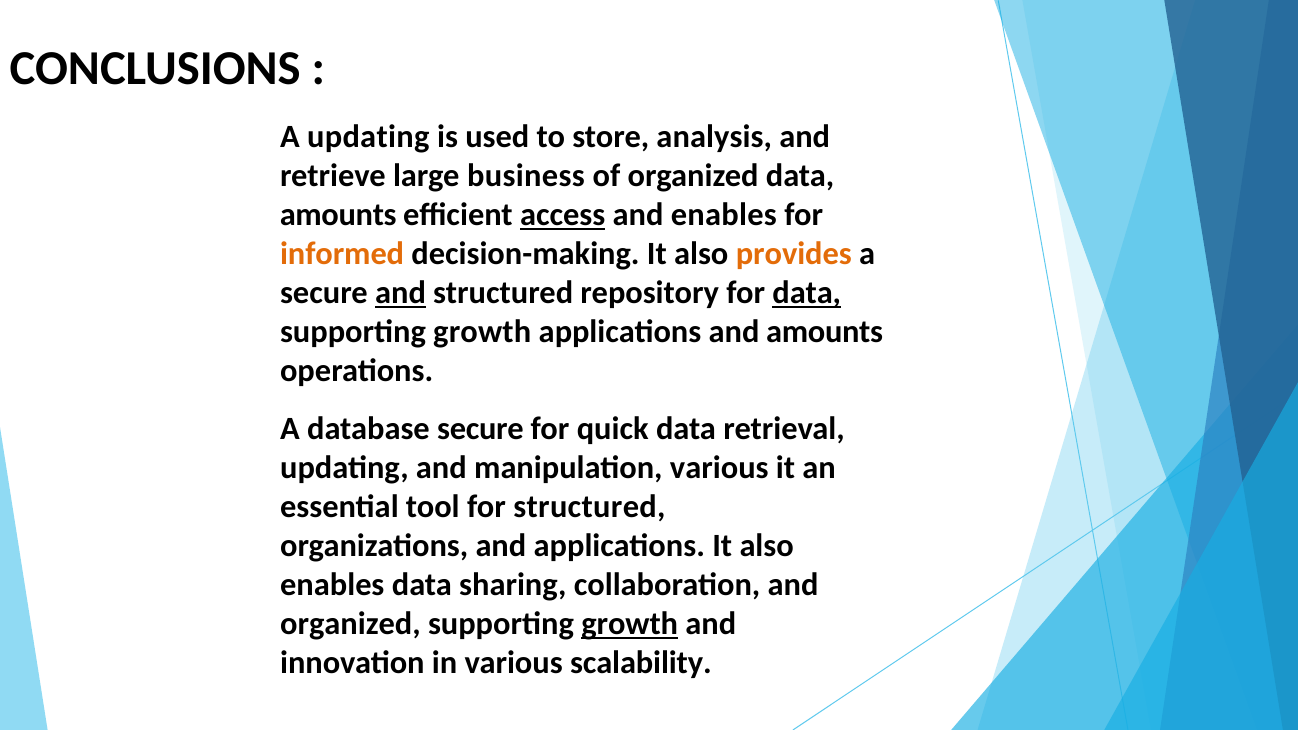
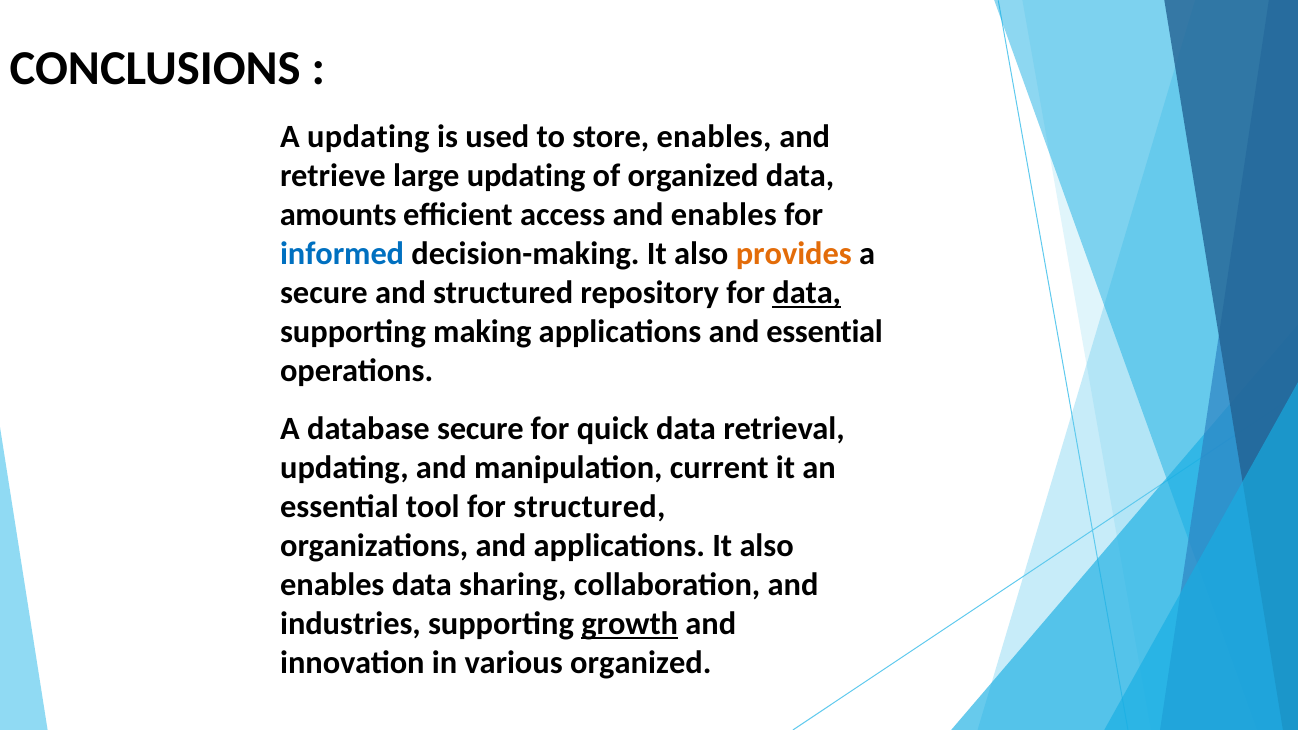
store analysis: analysis -> enables
large business: business -> updating
access underline: present -> none
informed colour: orange -> blue
and at (401, 293) underline: present -> none
growth at (482, 332): growth -> making
and amounts: amounts -> essential
manipulation various: various -> current
organized at (350, 624): organized -> industries
various scalability: scalability -> organized
